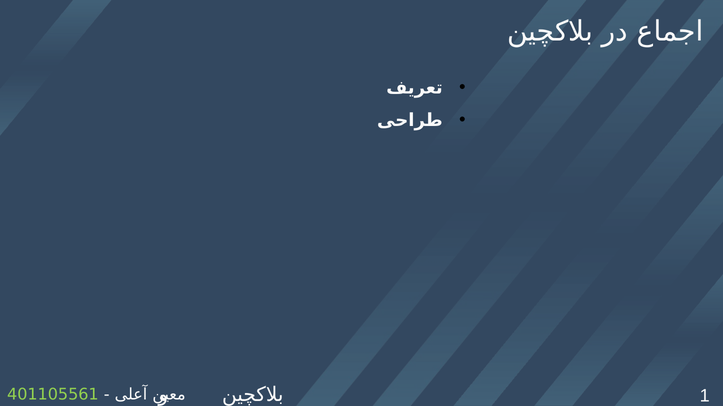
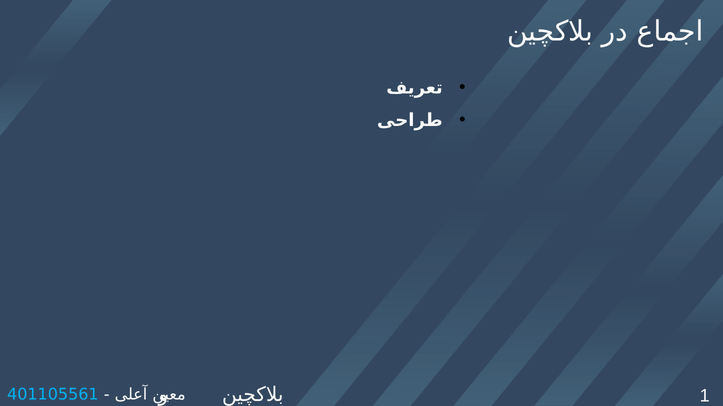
401105561 colour: light green -> light blue
